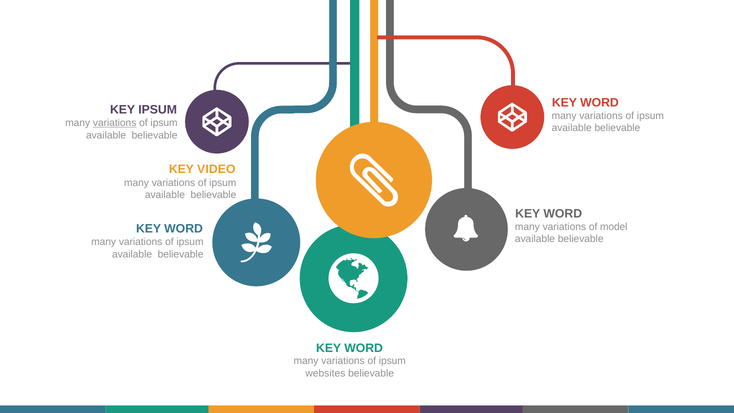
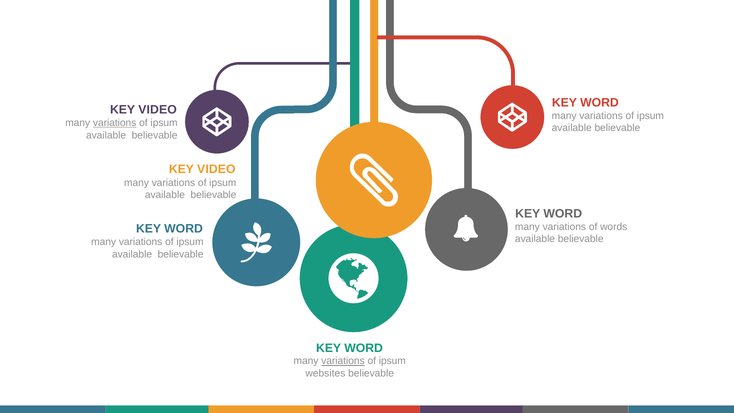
IPSUM at (158, 110): IPSUM -> VIDEO
model: model -> words
variations at (343, 361) underline: none -> present
